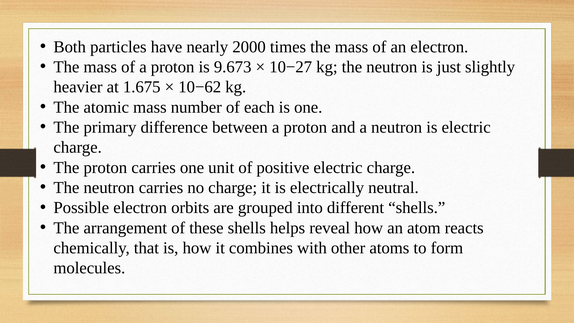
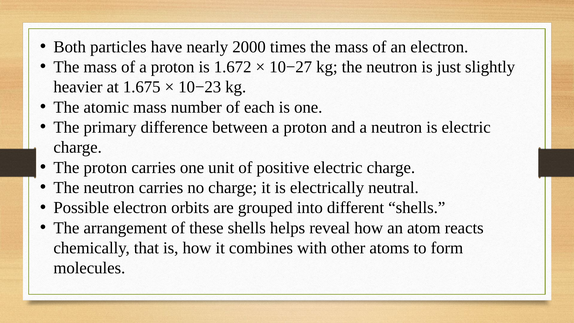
9.673: 9.673 -> 1.672
10−62: 10−62 -> 10−23
